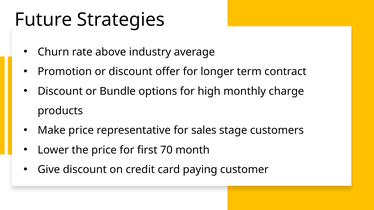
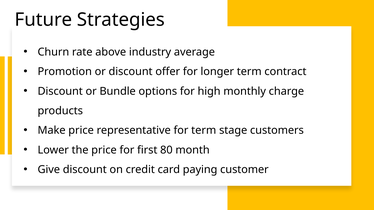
for sales: sales -> term
70: 70 -> 80
